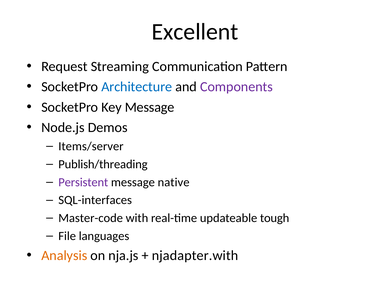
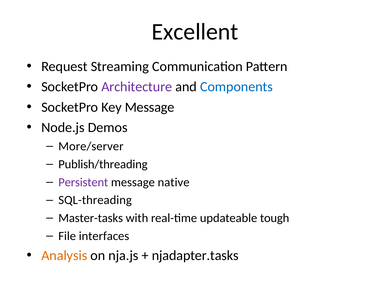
Architecture colour: blue -> purple
Components colour: purple -> blue
Items/server: Items/server -> More/server
SQL-interfaces: SQL-interfaces -> SQL-threading
Master-code: Master-code -> Master-tasks
languages: languages -> interfaces
njadapter.with: njadapter.with -> njadapter.tasks
